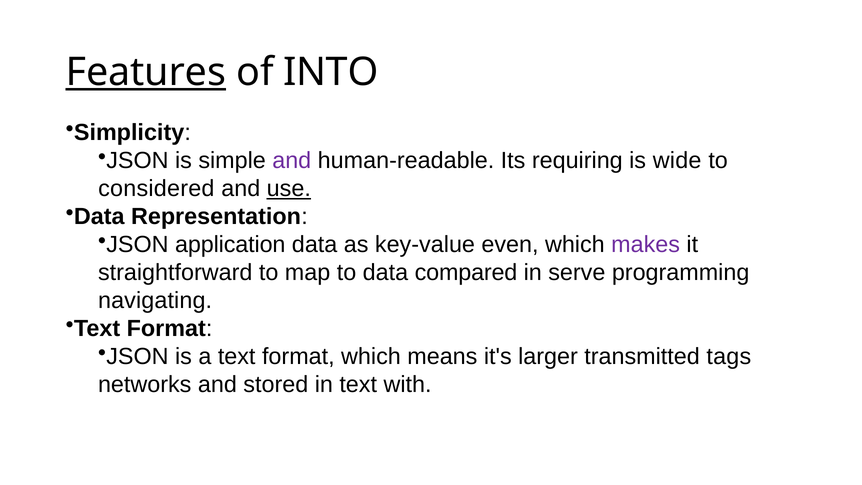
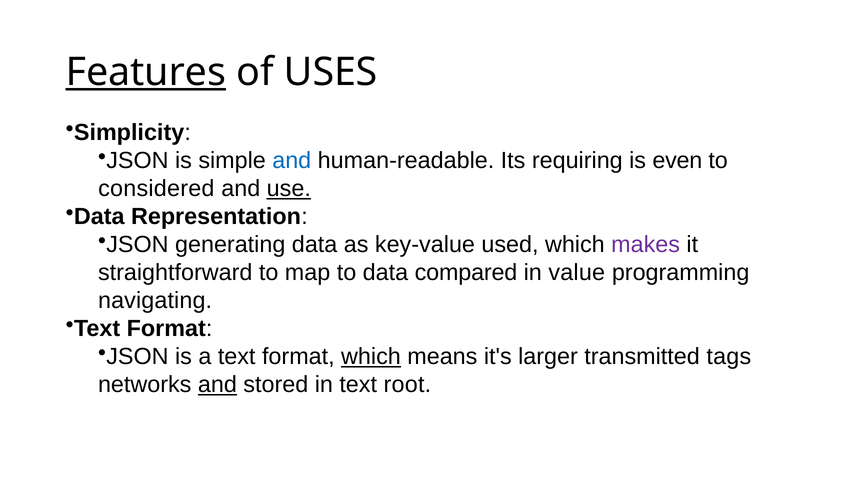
INTO: INTO -> USES
and at (292, 161) colour: purple -> blue
wide: wide -> even
application: application -> generating
even: even -> used
serve: serve -> value
which at (371, 357) underline: none -> present
and at (217, 385) underline: none -> present
with: with -> root
